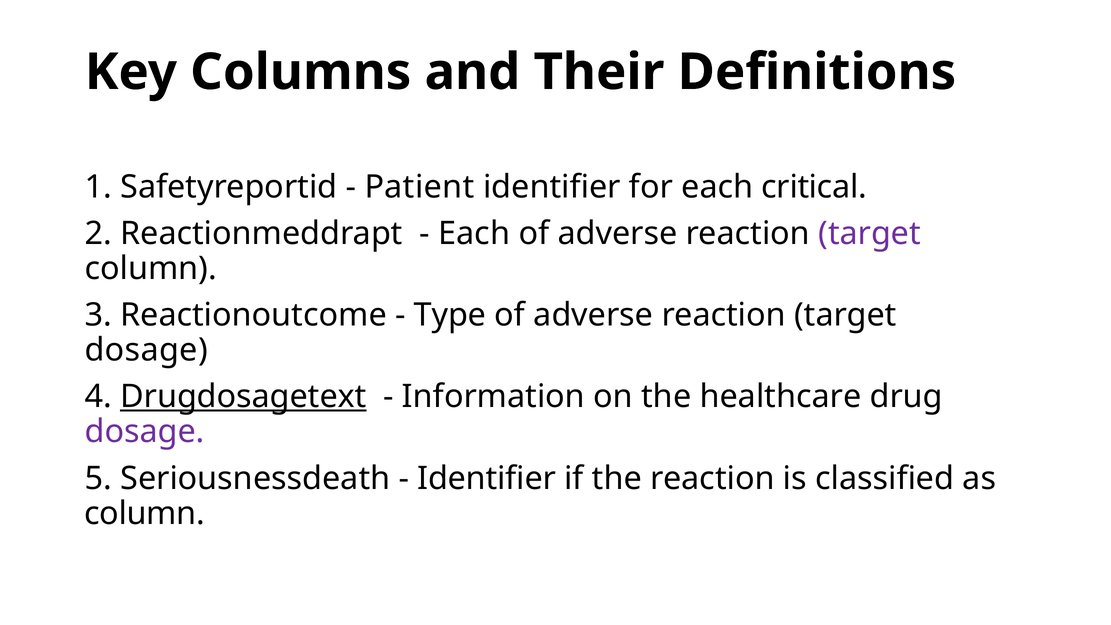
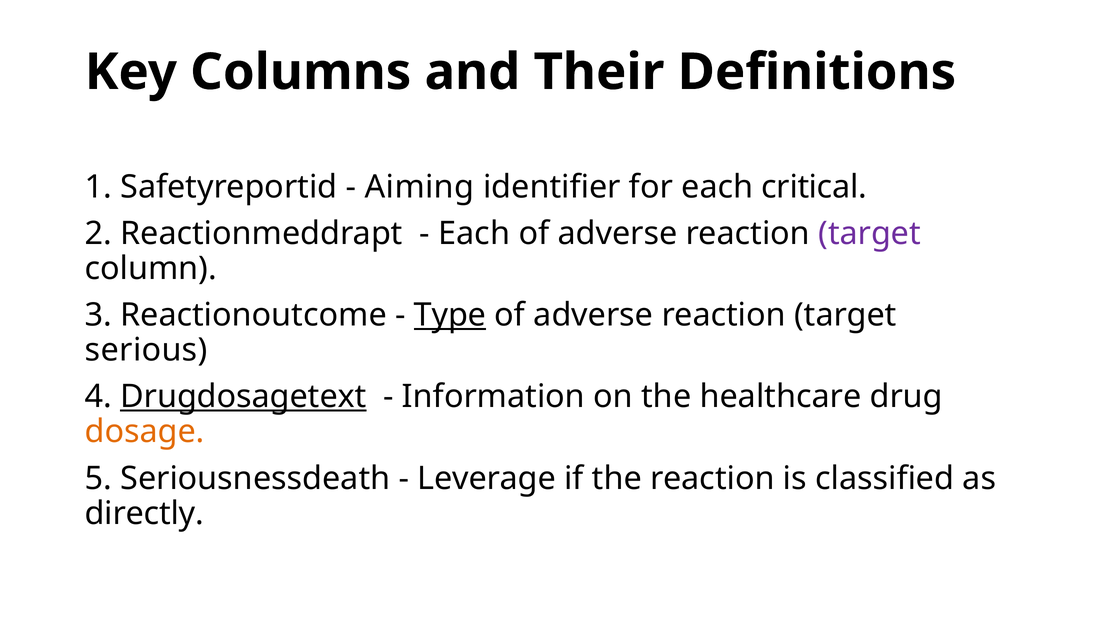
Patient: Patient -> Aiming
Type underline: none -> present
dosage at (146, 350): dosage -> serious
dosage at (145, 432) colour: purple -> orange
Identifier at (487, 478): Identifier -> Leverage
column at (144, 513): column -> directly
